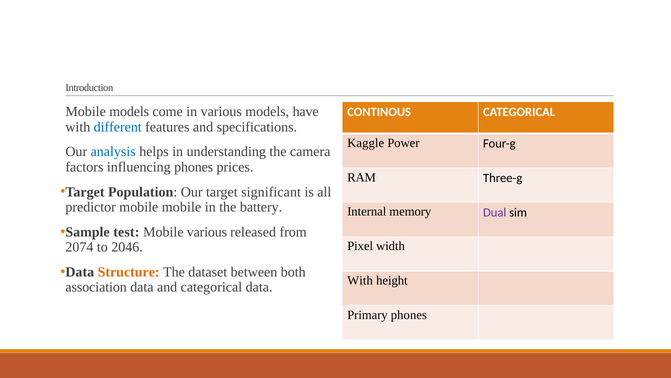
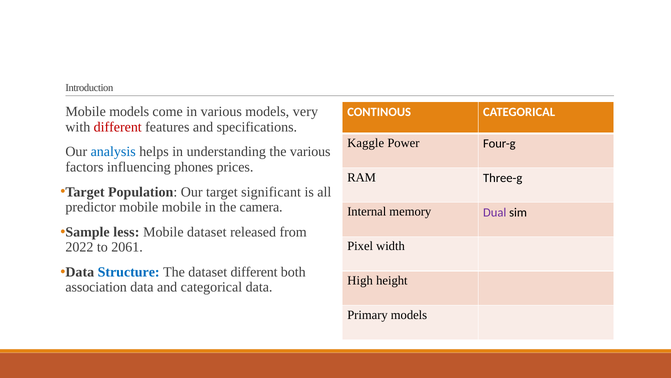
have: have -> very
different at (118, 127) colour: blue -> red
the camera: camera -> various
battery: battery -> camera
test: test -> less
Mobile various: various -> dataset
2074: 2074 -> 2022
2046: 2046 -> 2061
Structure colour: orange -> blue
dataset between: between -> different
With at (360, 280): With -> High
Primary phones: phones -> models
